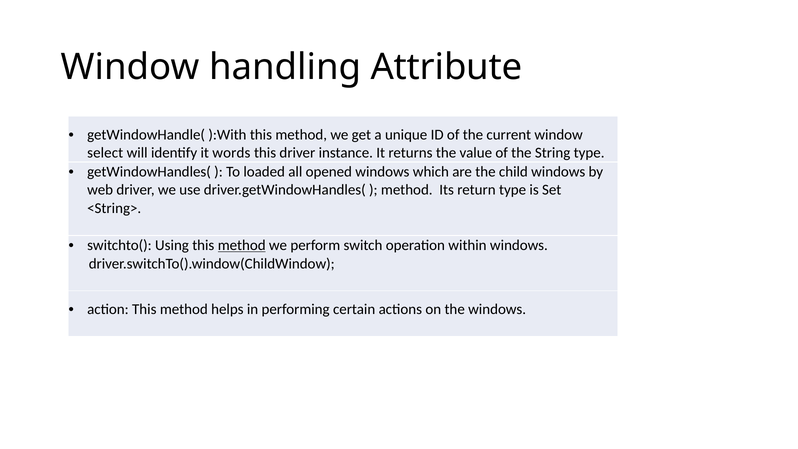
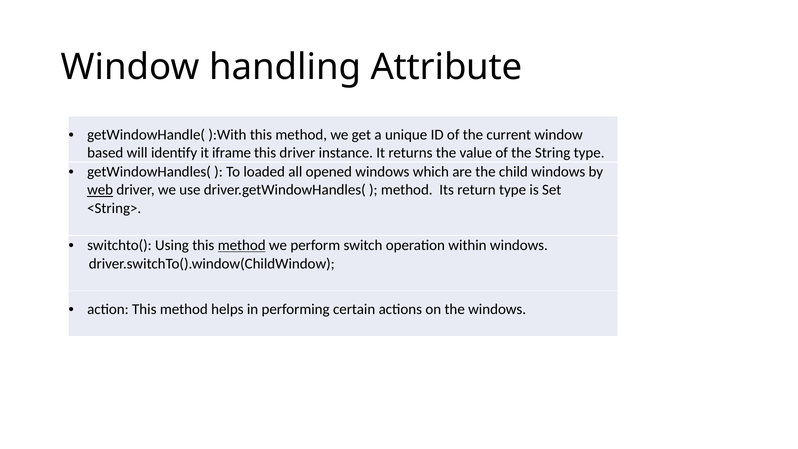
select: select -> based
words: words -> iframe
web underline: none -> present
